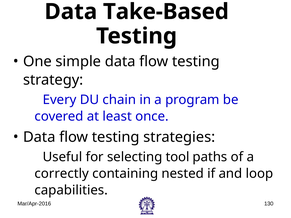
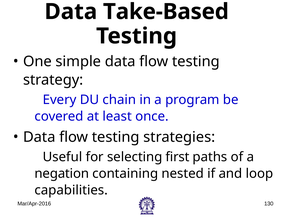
tool: tool -> first
correctly: correctly -> negation
